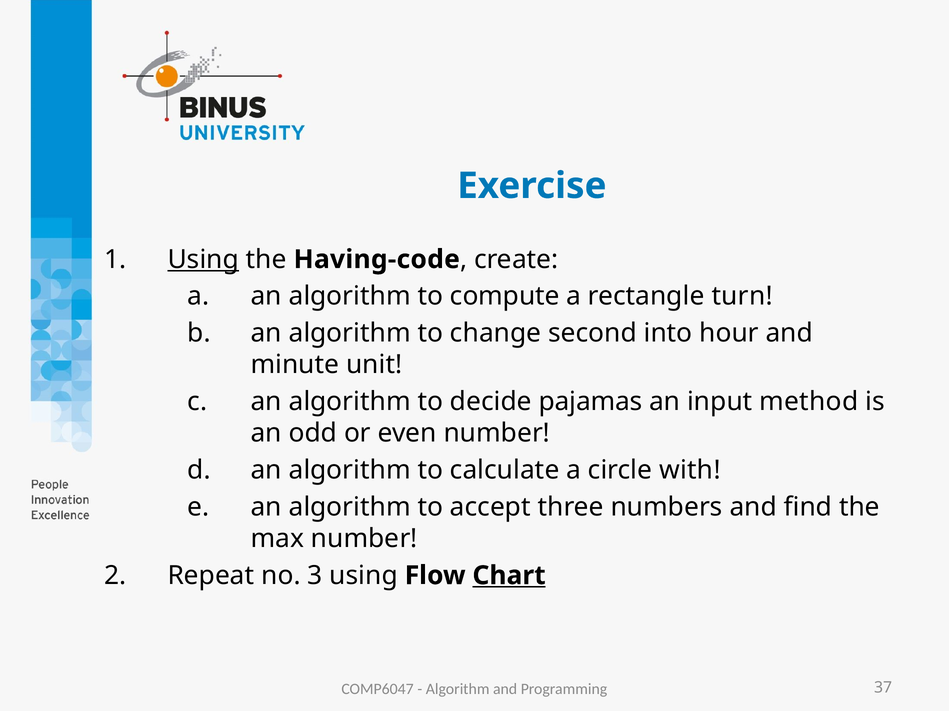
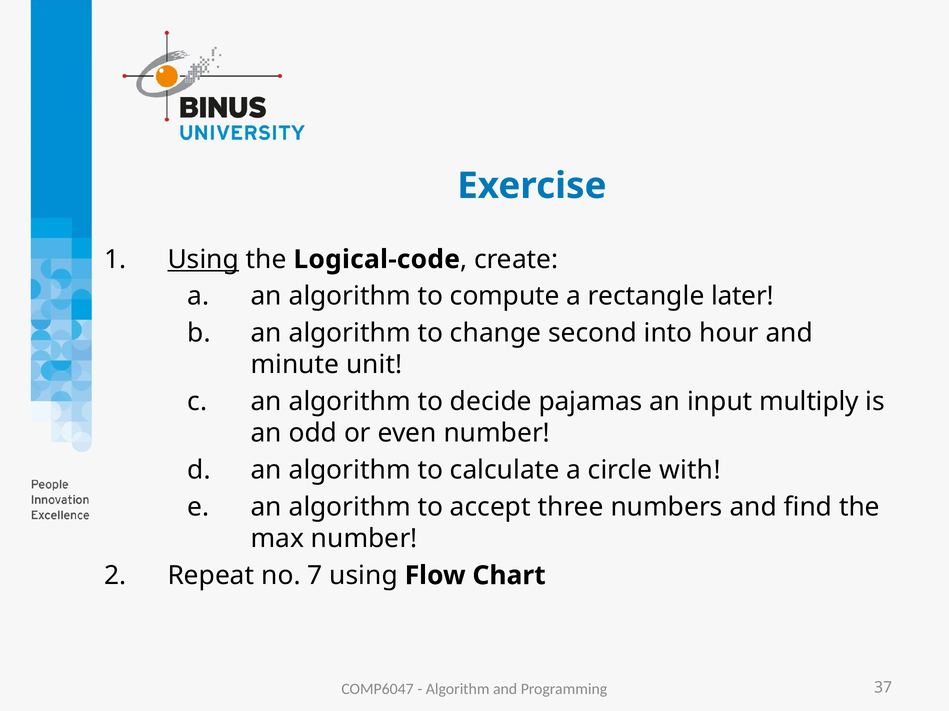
Having-code: Having-code -> Logical-code
turn: turn -> later
method: method -> multiply
3: 3 -> 7
Chart underline: present -> none
